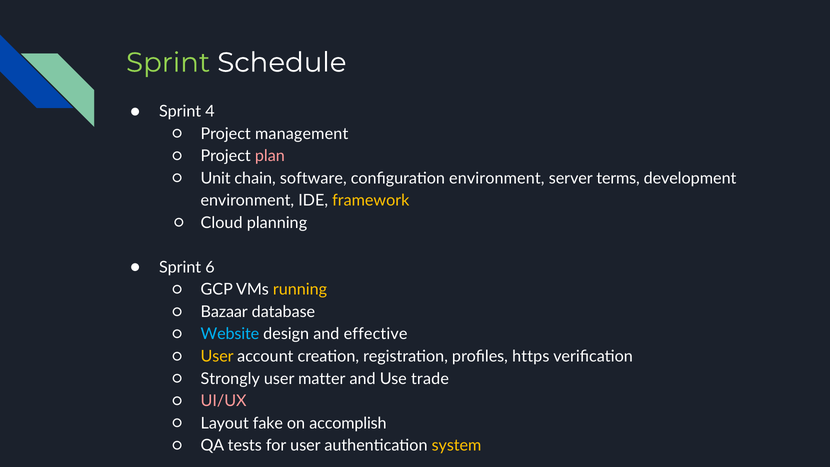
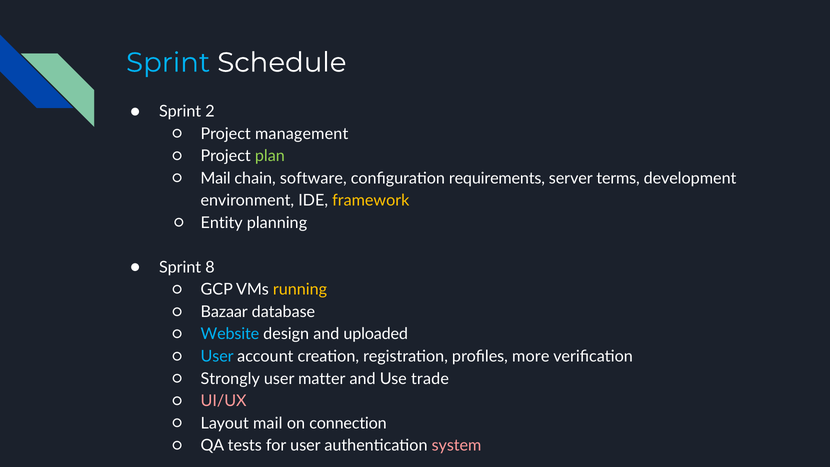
Sprint at (168, 63) colour: light green -> light blue
4: 4 -> 2
plan colour: pink -> light green
Unit at (216, 178): Unit -> Mail
configuration environment: environment -> requirements
Cloud: Cloud -> Entity
6: 6 -> 8
effective: effective -> uploaded
User at (217, 356) colour: yellow -> light blue
https: https -> more
Layout fake: fake -> mail
accomplish: accomplish -> connection
system colour: yellow -> pink
